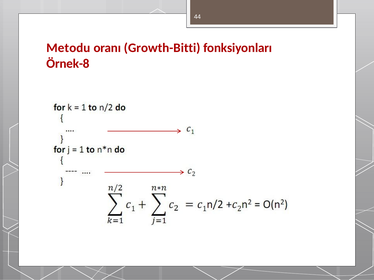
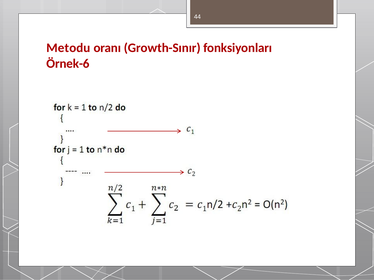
Growth-Bitti: Growth-Bitti -> Growth-Sınır
Örnek-8: Örnek-8 -> Örnek-6
